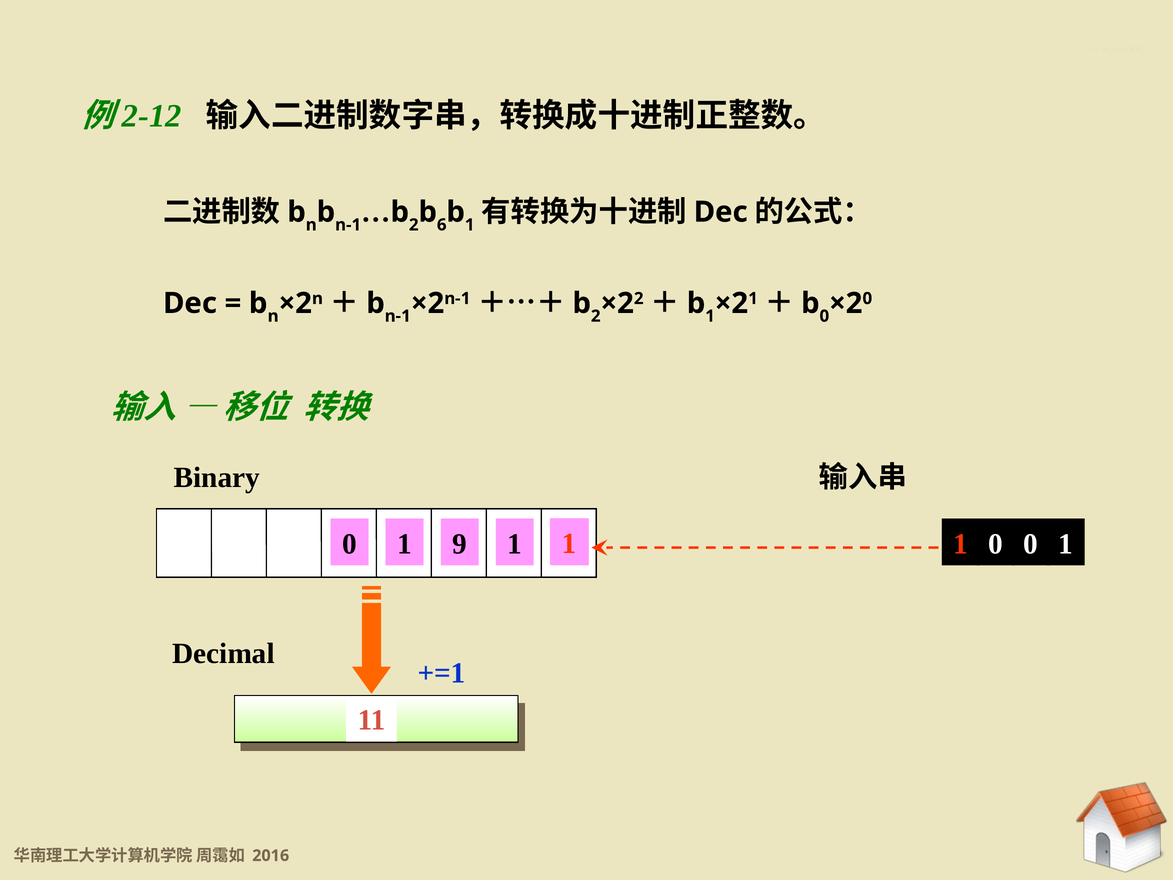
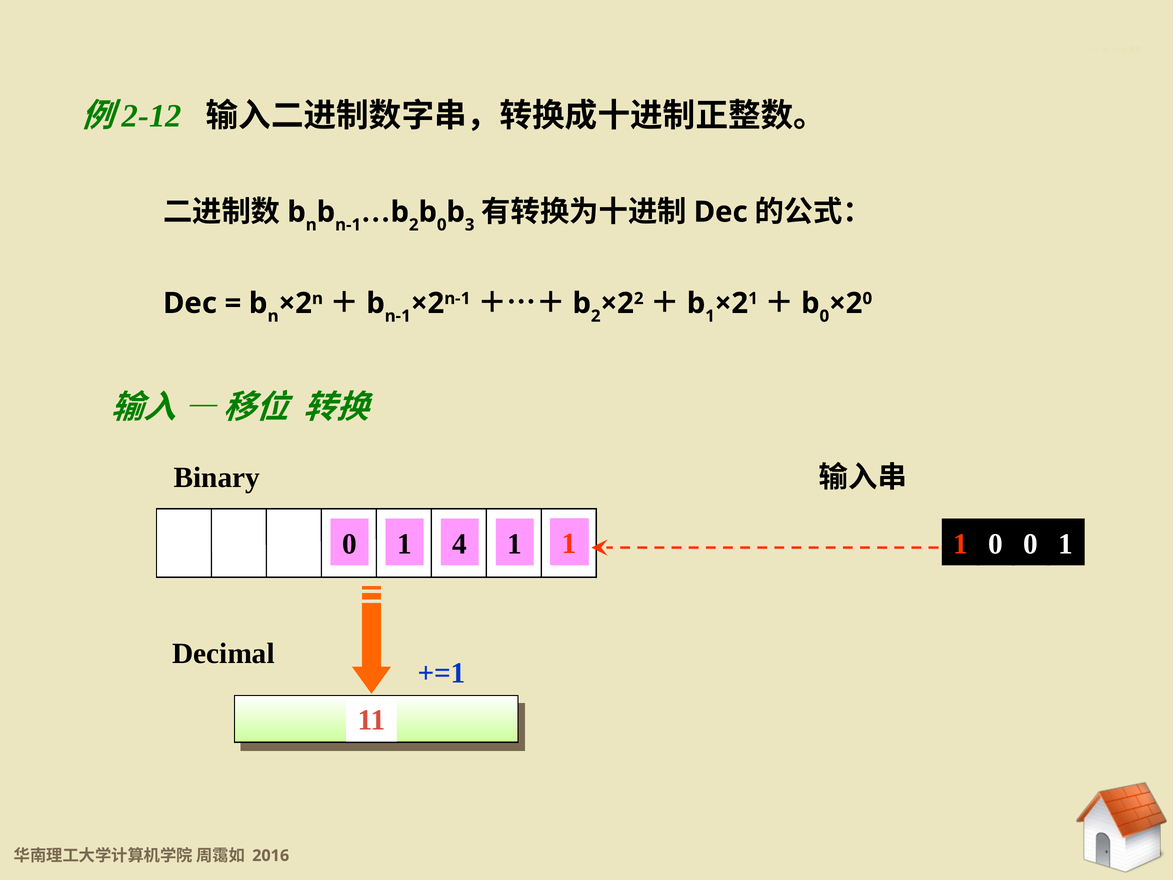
6 at (442, 225): 6 -> 0
1 at (470, 225): 1 -> 3
9: 9 -> 4
